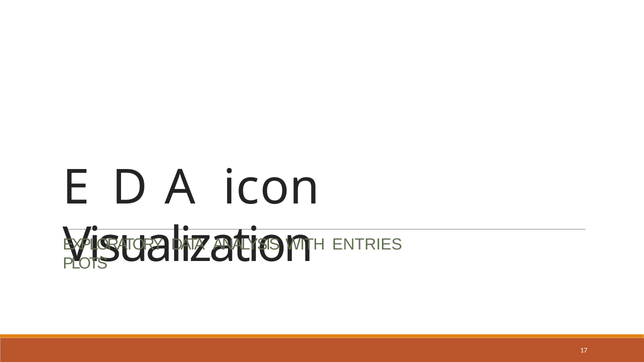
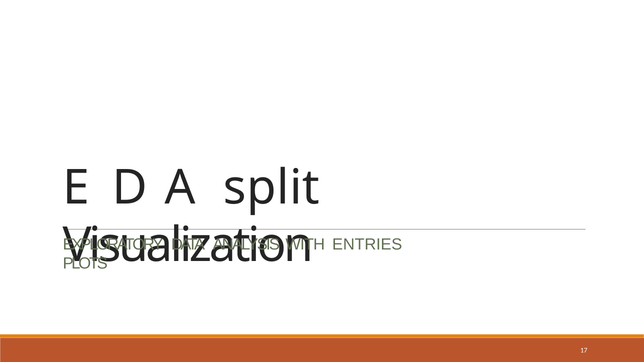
icon: icon -> split
